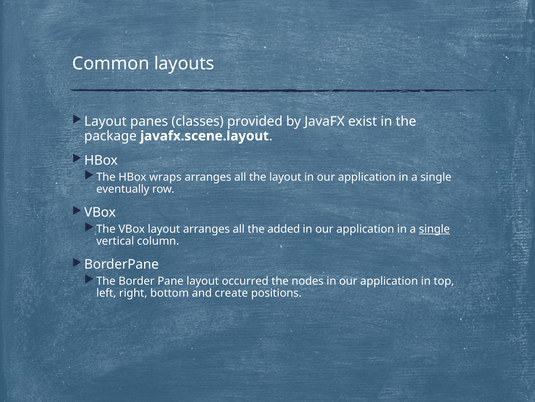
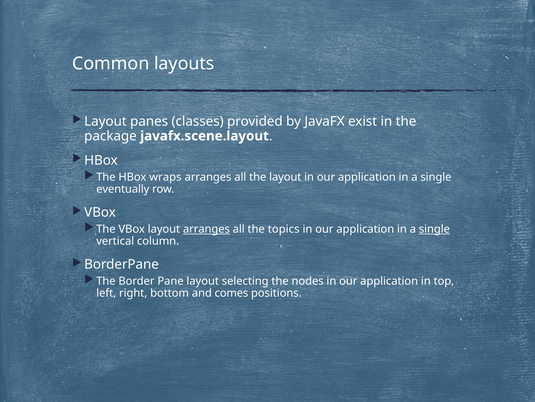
arranges at (206, 229) underline: none -> present
added: added -> topics
occurred: occurred -> selecting
create: create -> comes
